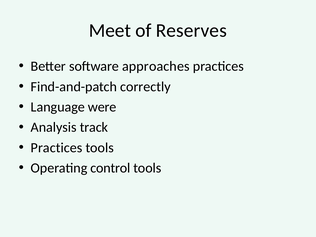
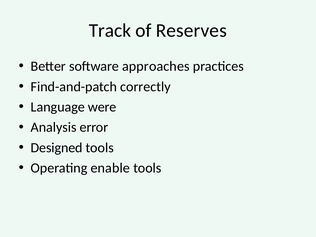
Meet: Meet -> Track
track: track -> error
Practices at (57, 148): Practices -> Designed
control: control -> enable
